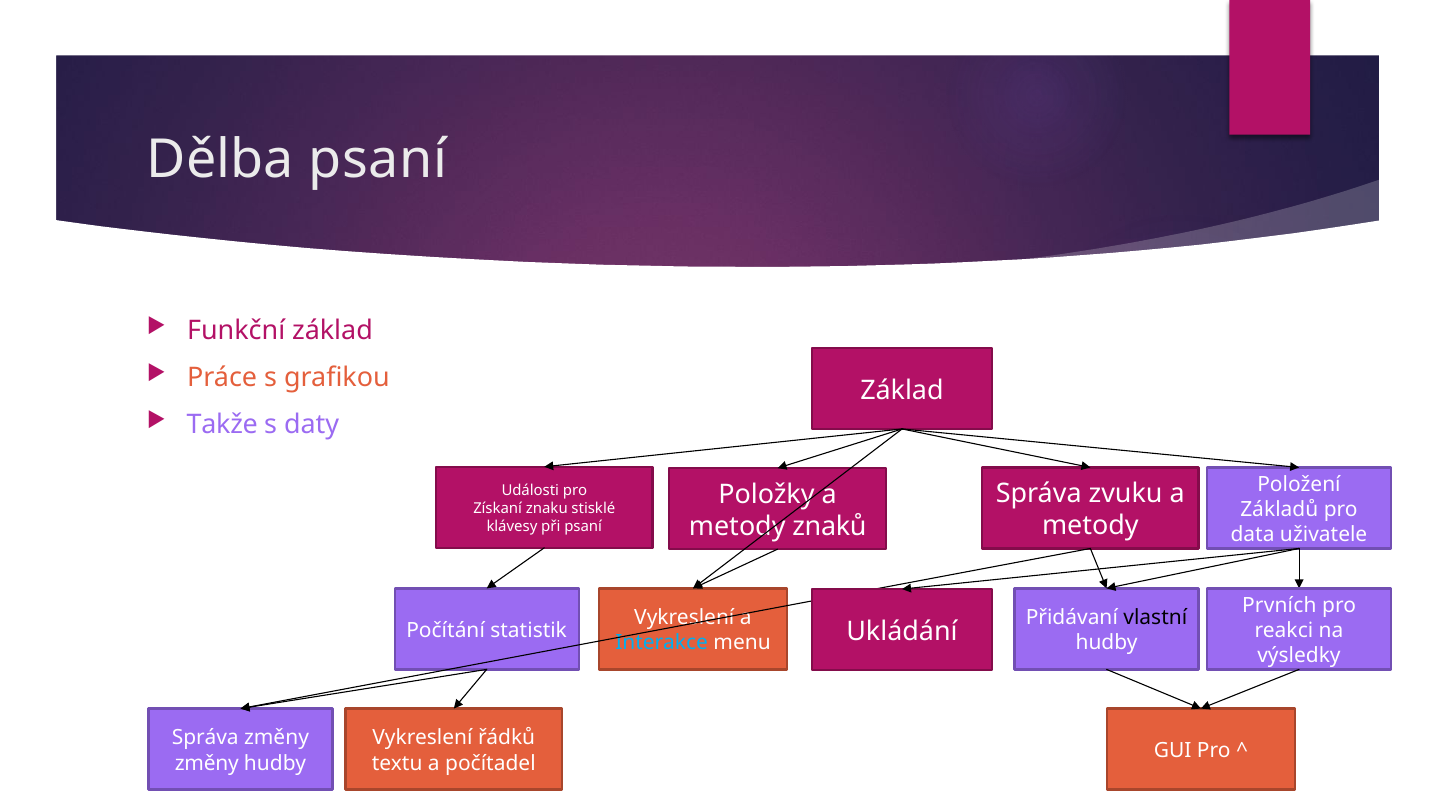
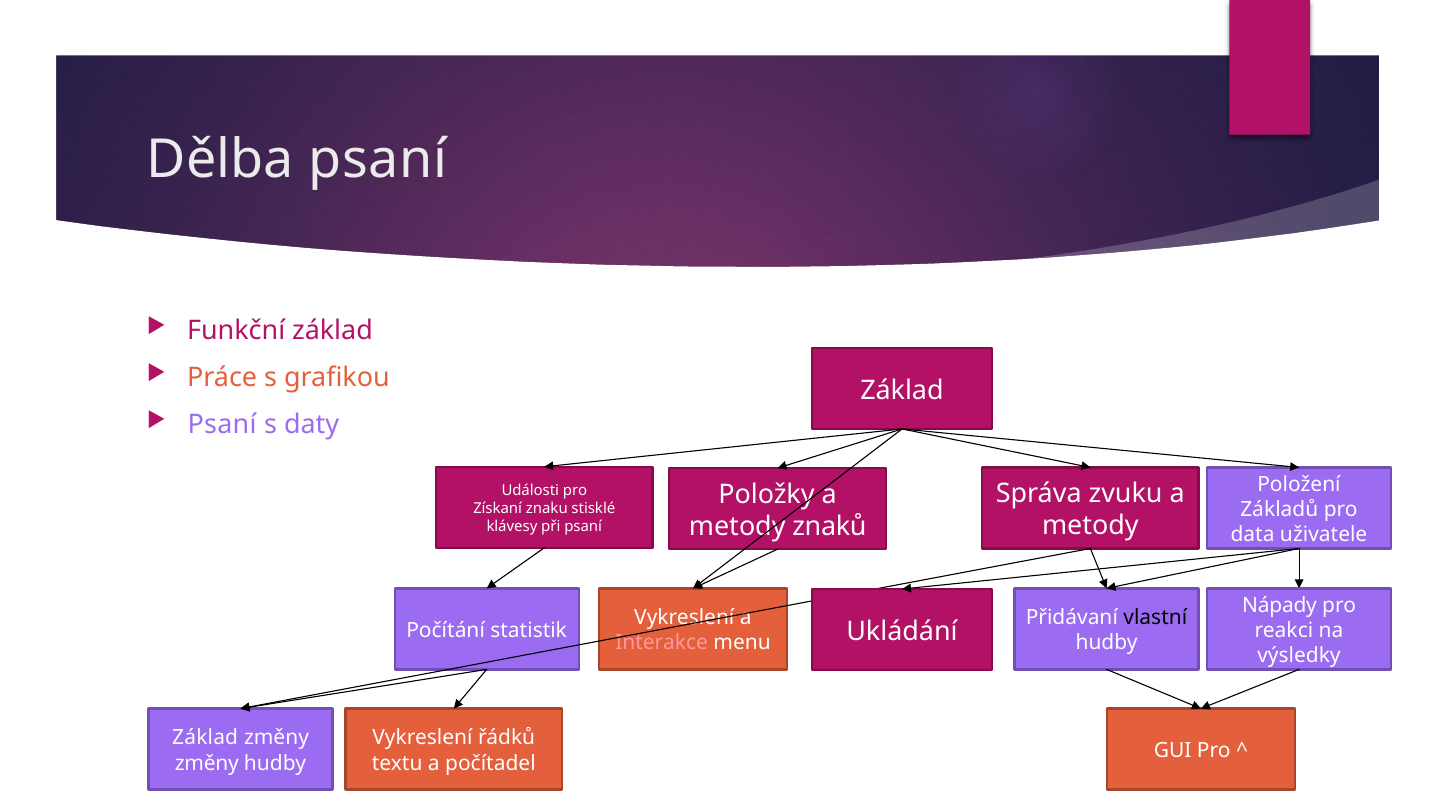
Takže at (222, 425): Takže -> Psaní
Prvních: Prvních -> Nápady
Interakce colour: light blue -> pink
Správa at (205, 738): Správa -> Základ
